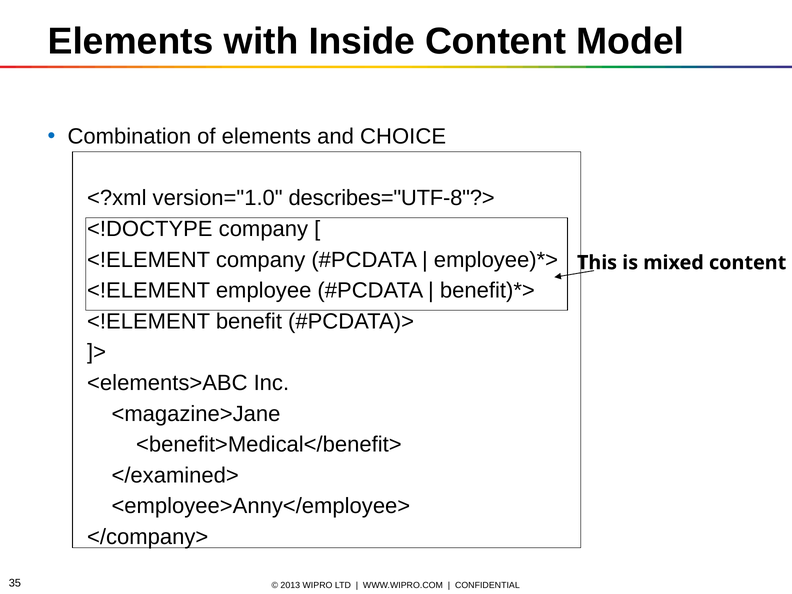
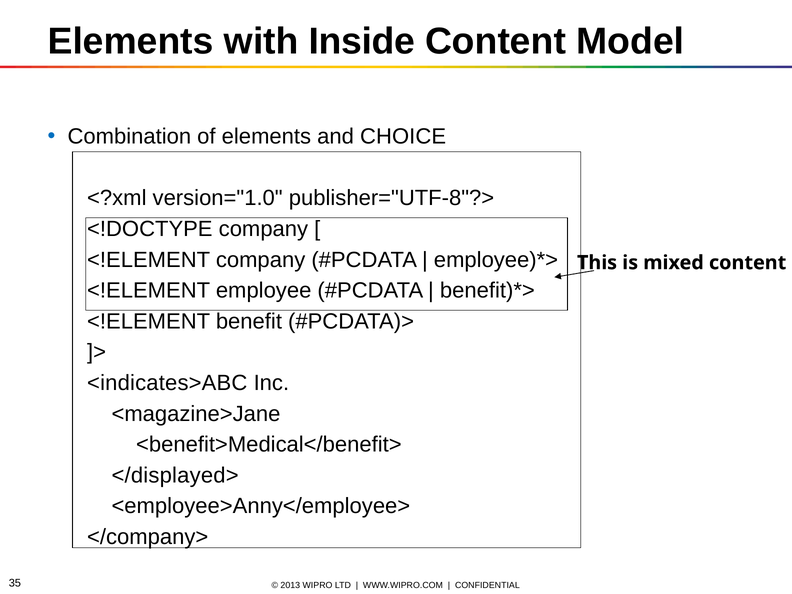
describes="UTF-8"?>: describes="UTF-8"?> -> publisher="UTF-8"?>
<elements>ABC: <elements>ABC -> <indicates>ABC
</examined>: </examined> -> </displayed>
